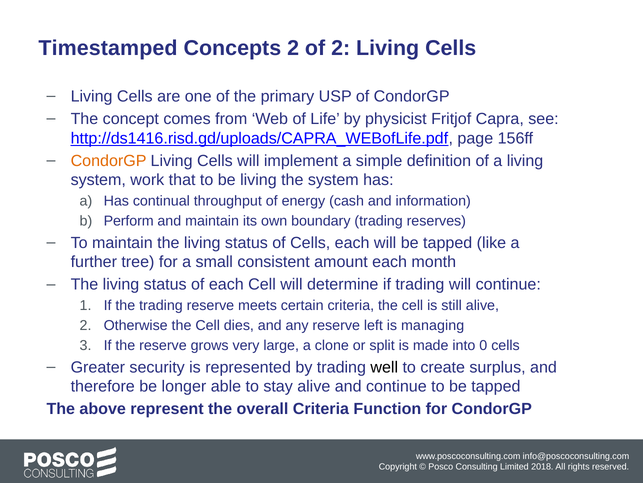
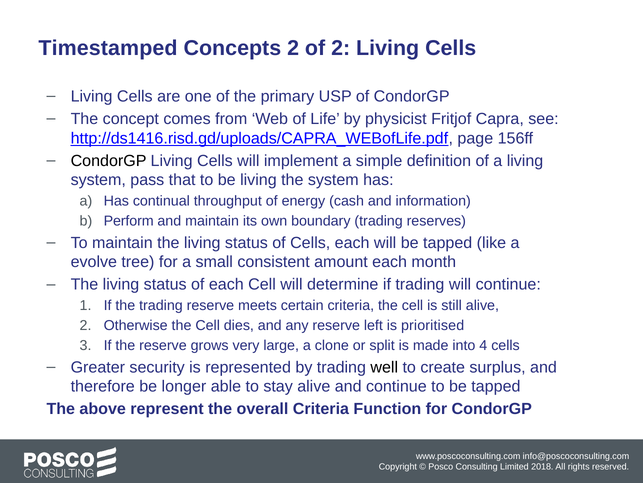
CondorGP at (109, 161) colour: orange -> black
work: work -> pass
further: further -> evolve
managing: managing -> prioritised
0: 0 -> 4
